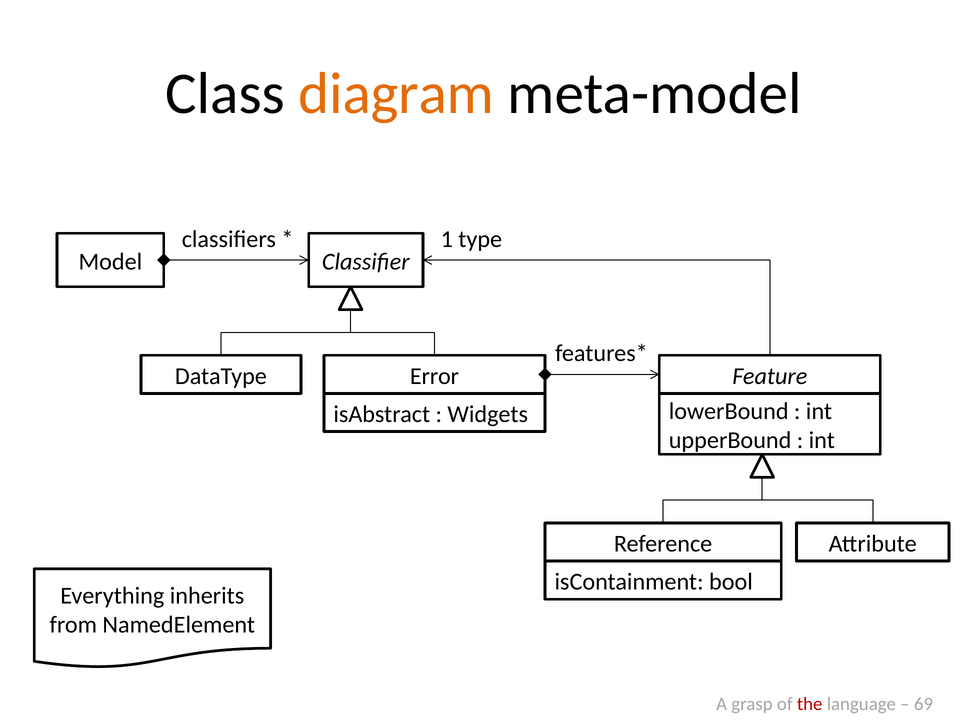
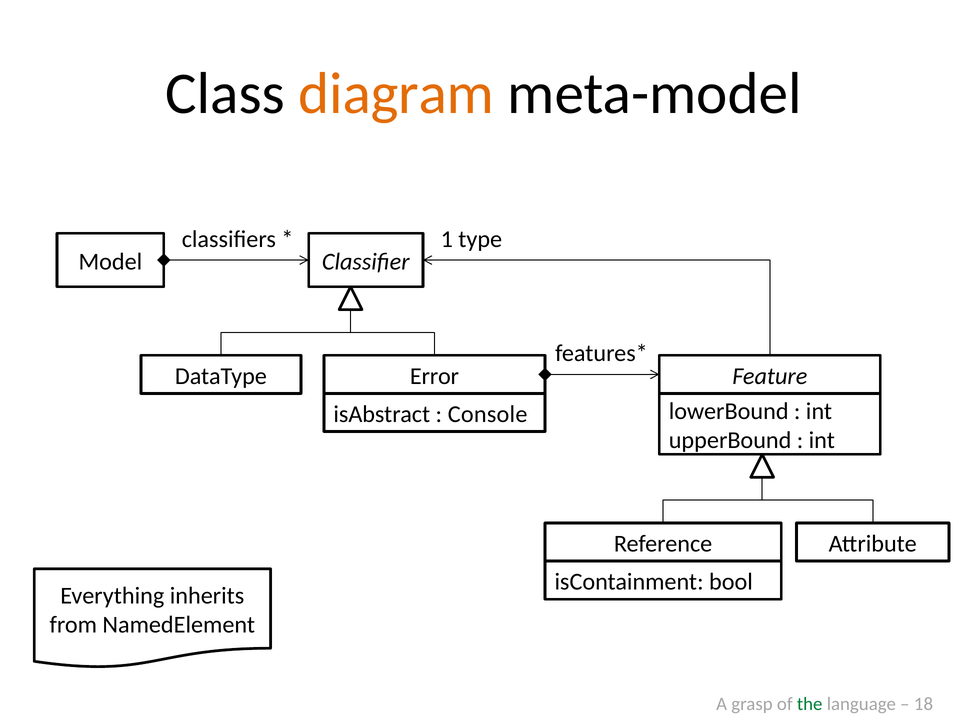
Widgets: Widgets -> Console
the colour: red -> green
69: 69 -> 18
